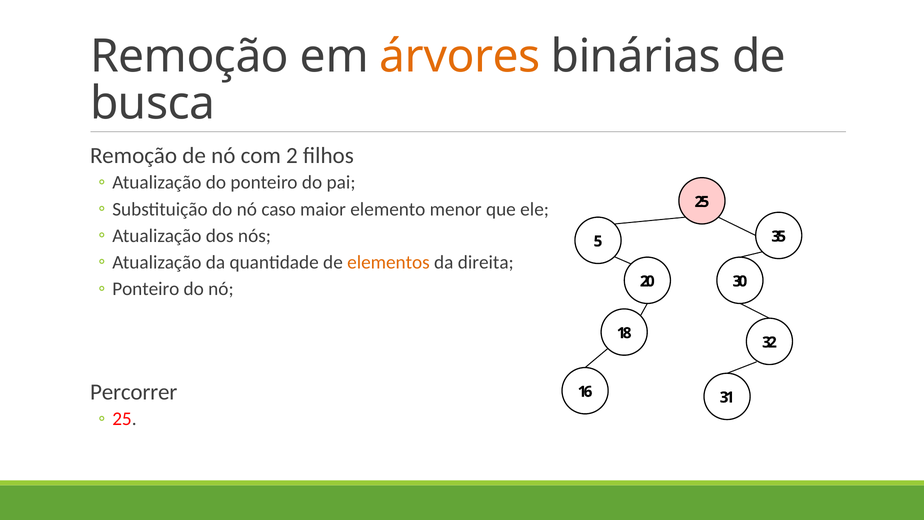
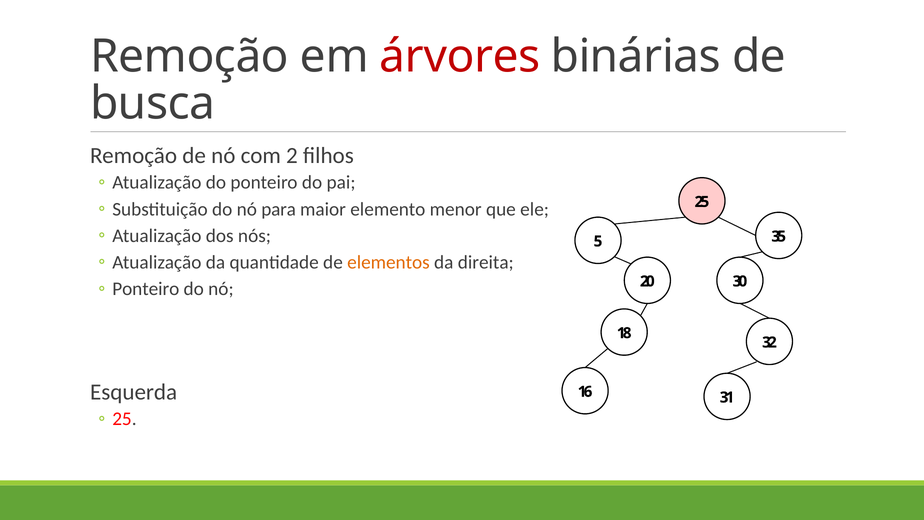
árvores colour: orange -> red
caso: caso -> para
Percorrer: Percorrer -> Esquerda
